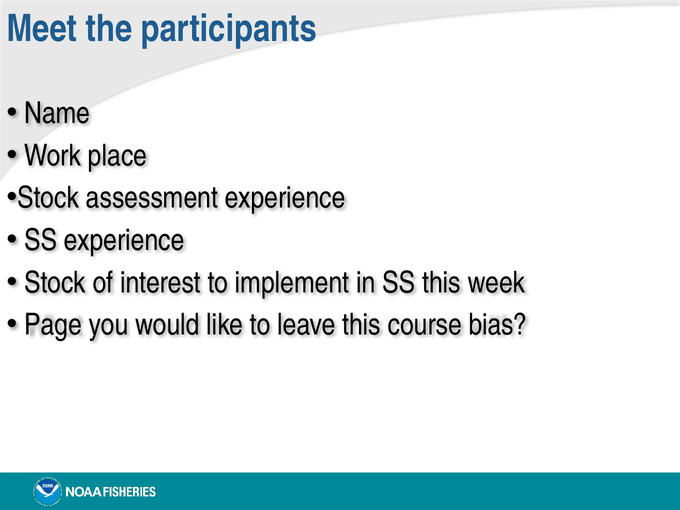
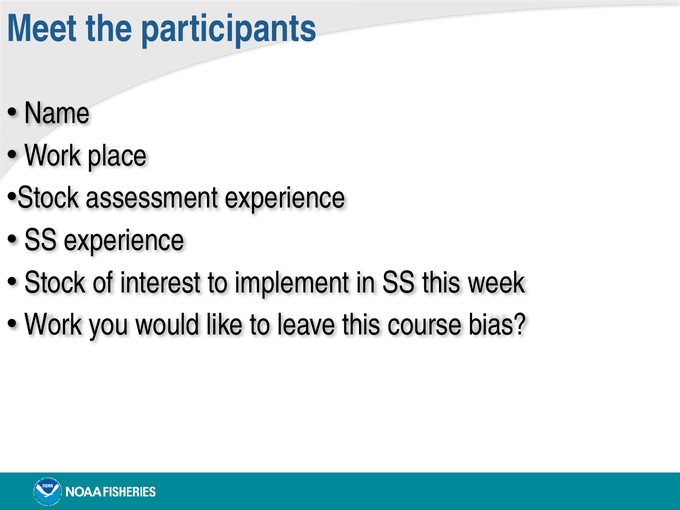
Page at (53, 325): Page -> Work
